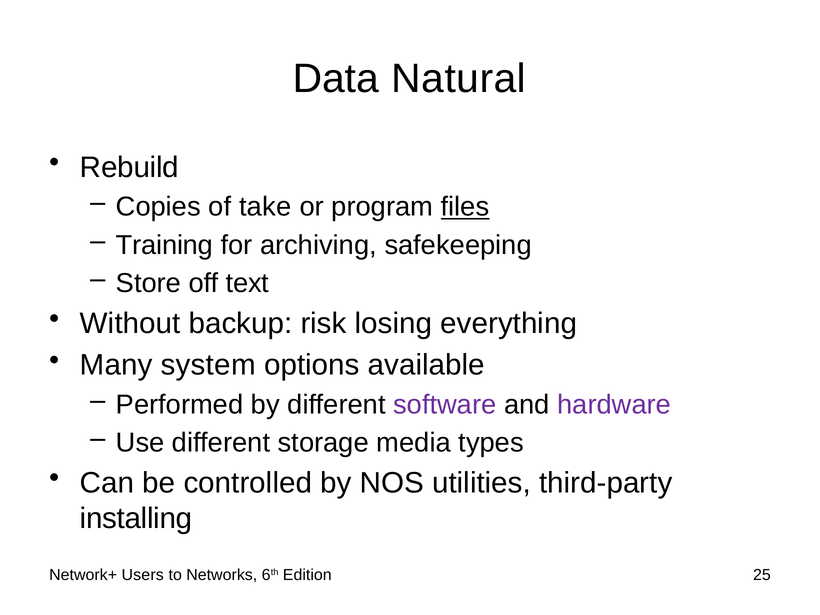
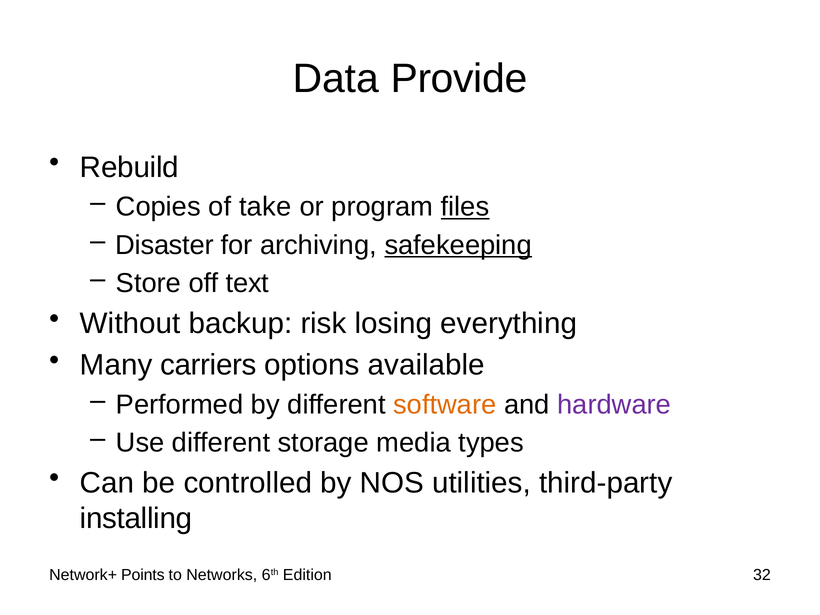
Natural: Natural -> Provide
Training: Training -> Disaster
safekeeping underline: none -> present
system: system -> carriers
software colour: purple -> orange
Users: Users -> Points
25: 25 -> 32
